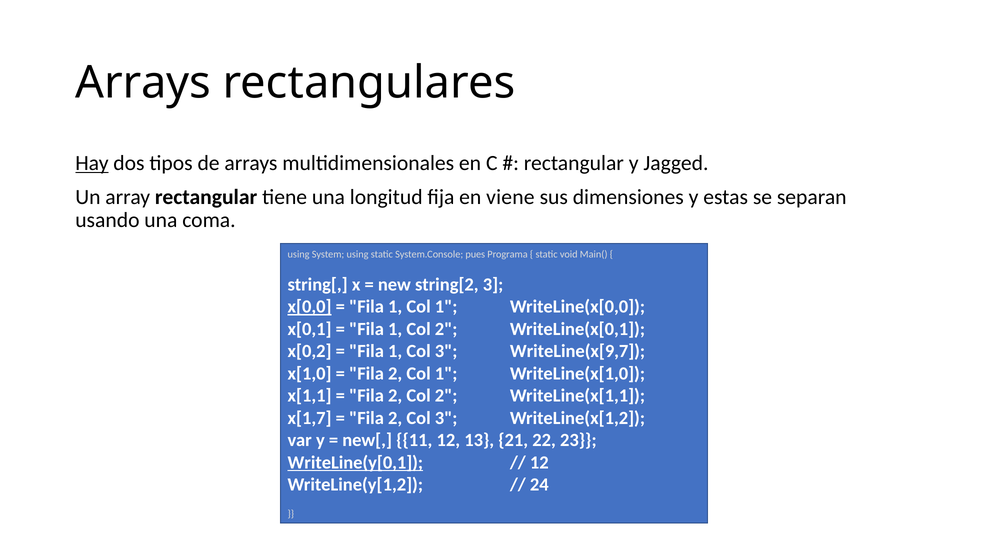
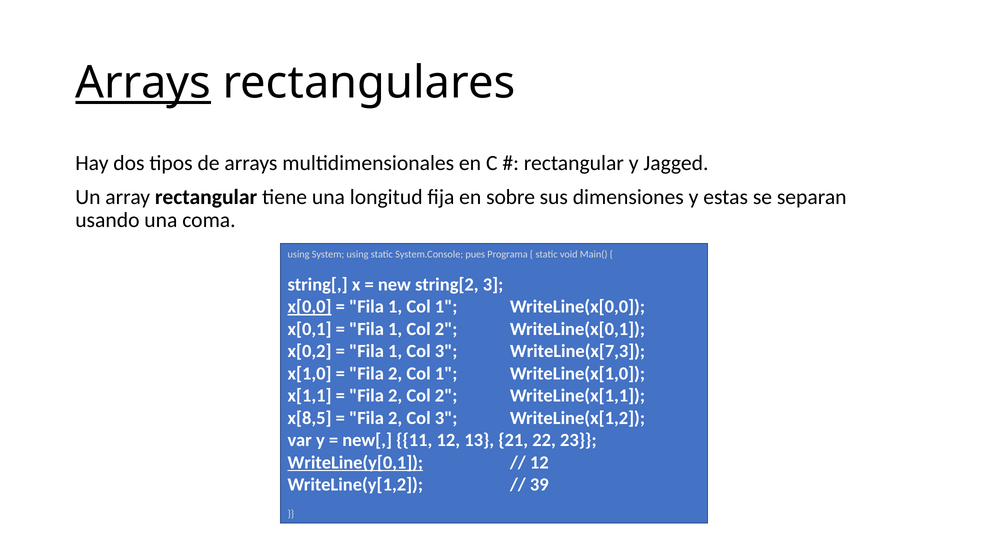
Arrays at (143, 83) underline: none -> present
Hay underline: present -> none
viene: viene -> sobre
WriteLine(x[9,7: WriteLine(x[9,7 -> WriteLine(x[7,3
x[1,7: x[1,7 -> x[8,5
24: 24 -> 39
